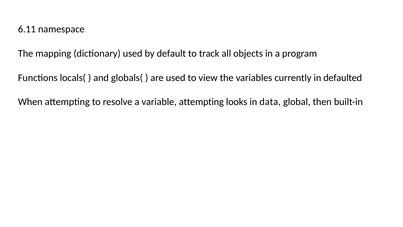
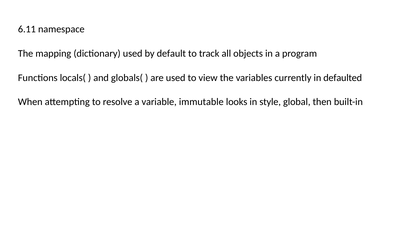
variable attempting: attempting -> immutable
data: data -> style
